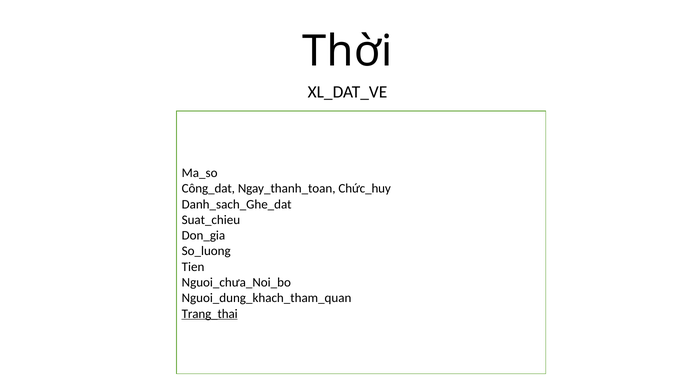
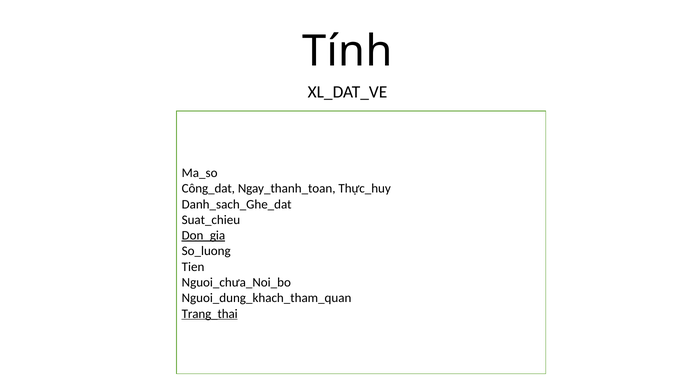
Thời: Thời -> Tính
Chức_huy: Chức_huy -> Thực_huy
Don_gia underline: none -> present
